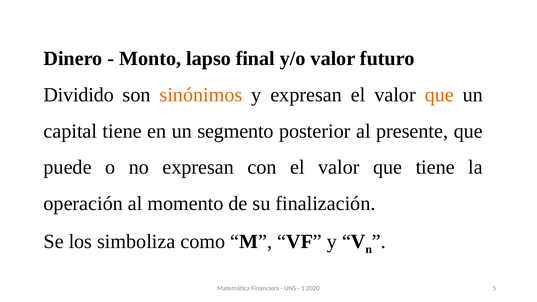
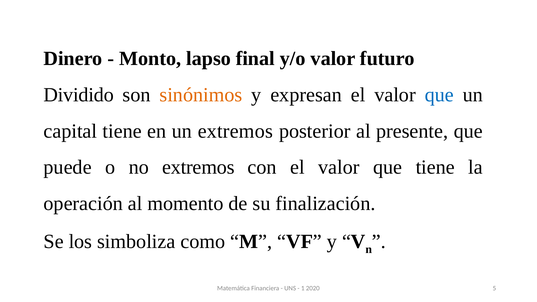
que at (439, 95) colour: orange -> blue
un segmento: segmento -> extremos
no expresan: expresan -> extremos
